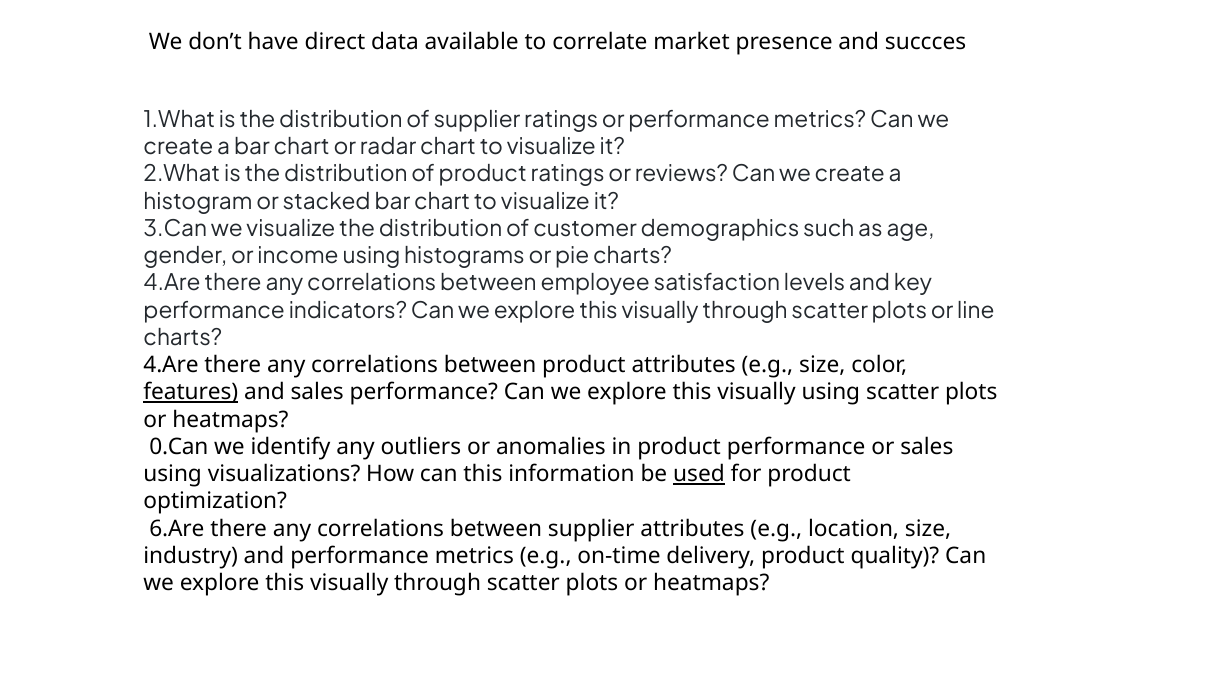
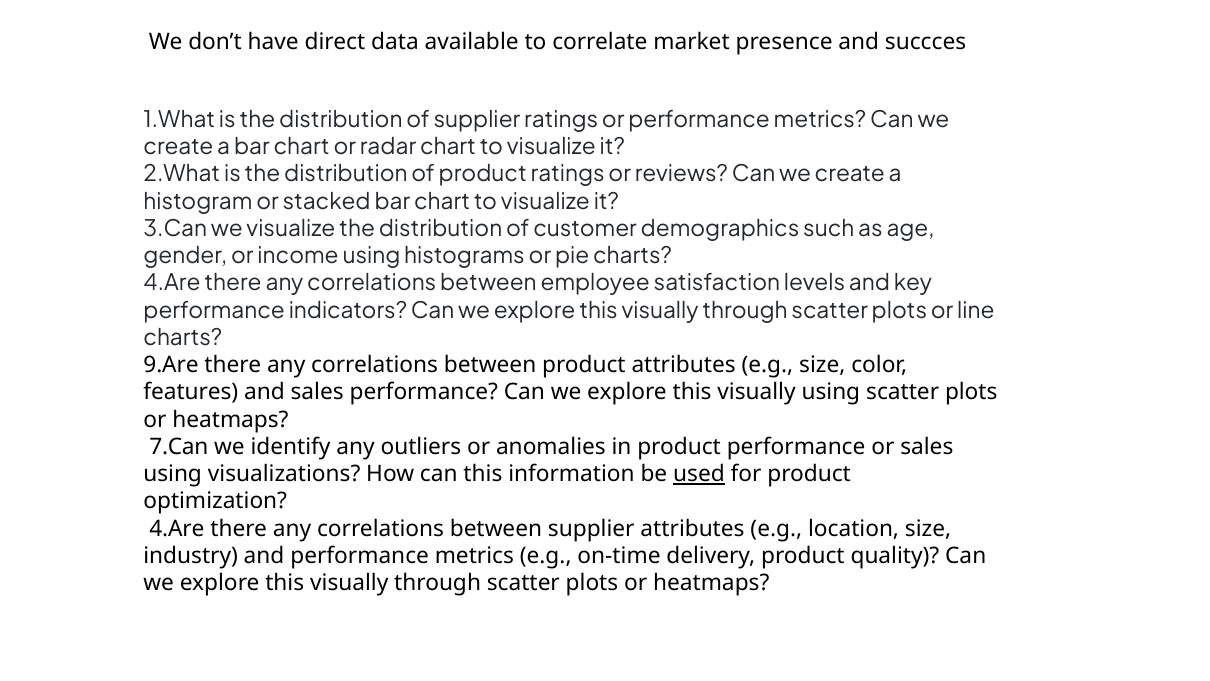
4.Are at (171, 365): 4.Are -> 9.Are
features underline: present -> none
0.Can: 0.Can -> 7.Can
6.Are at (177, 528): 6.Are -> 4.Are
